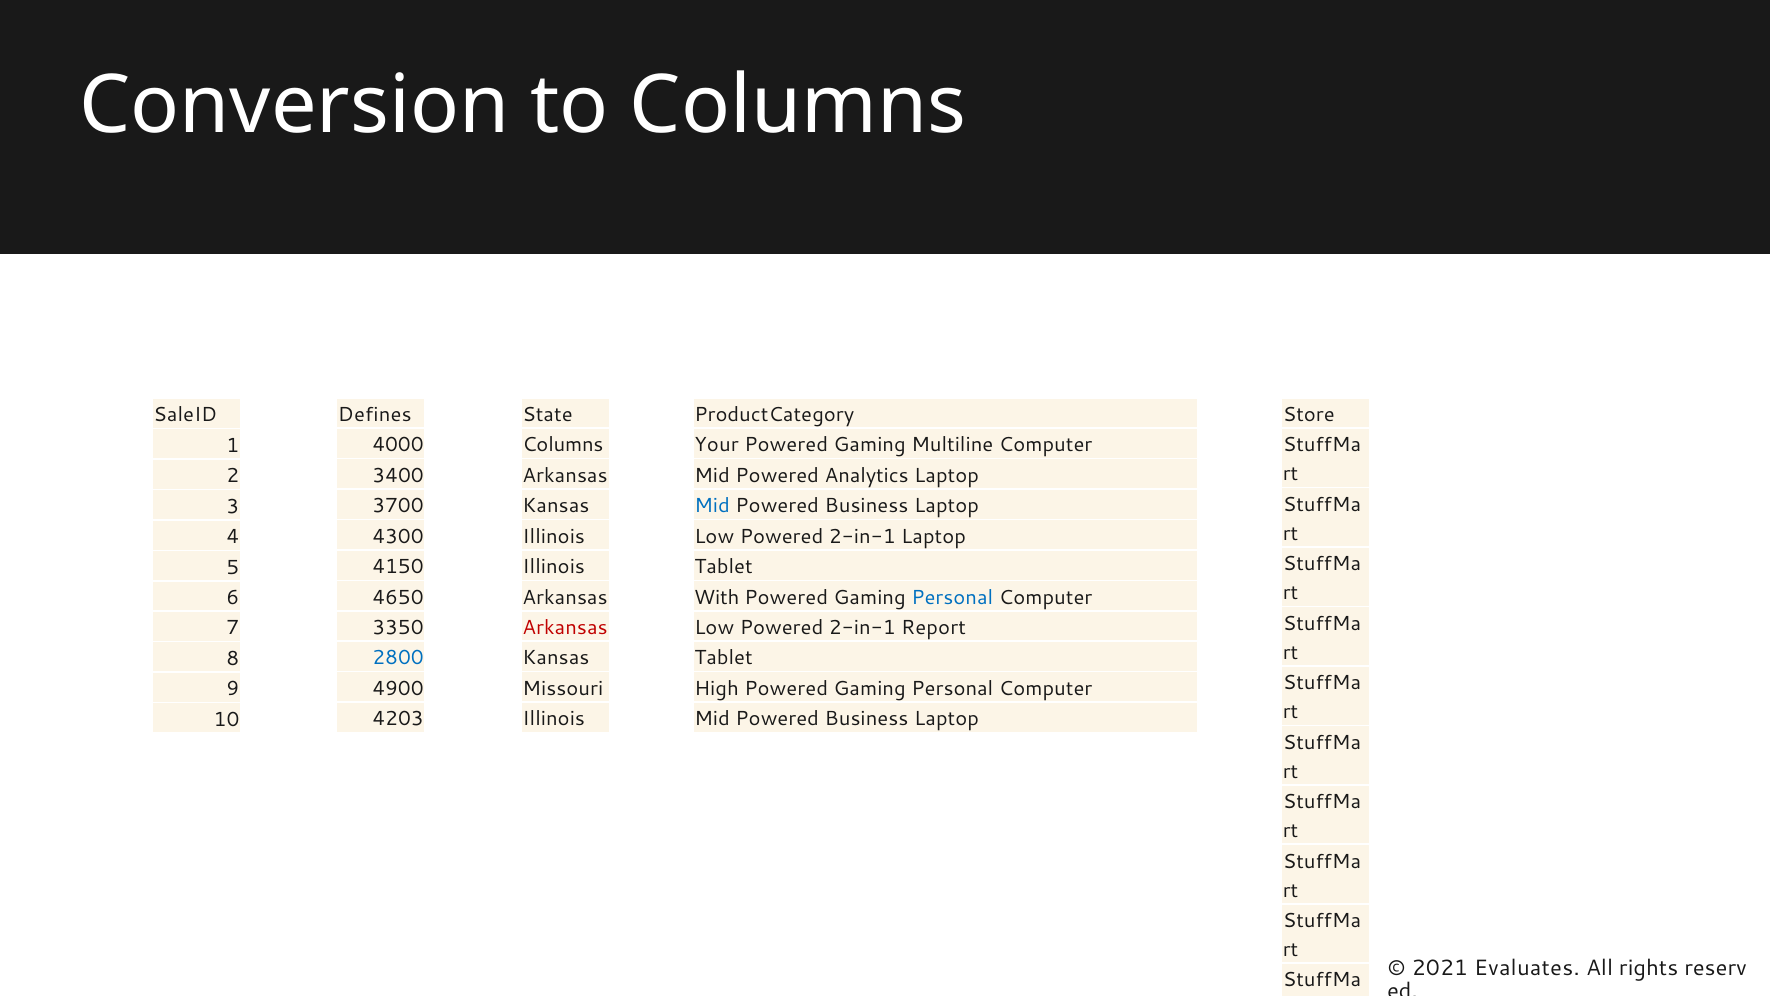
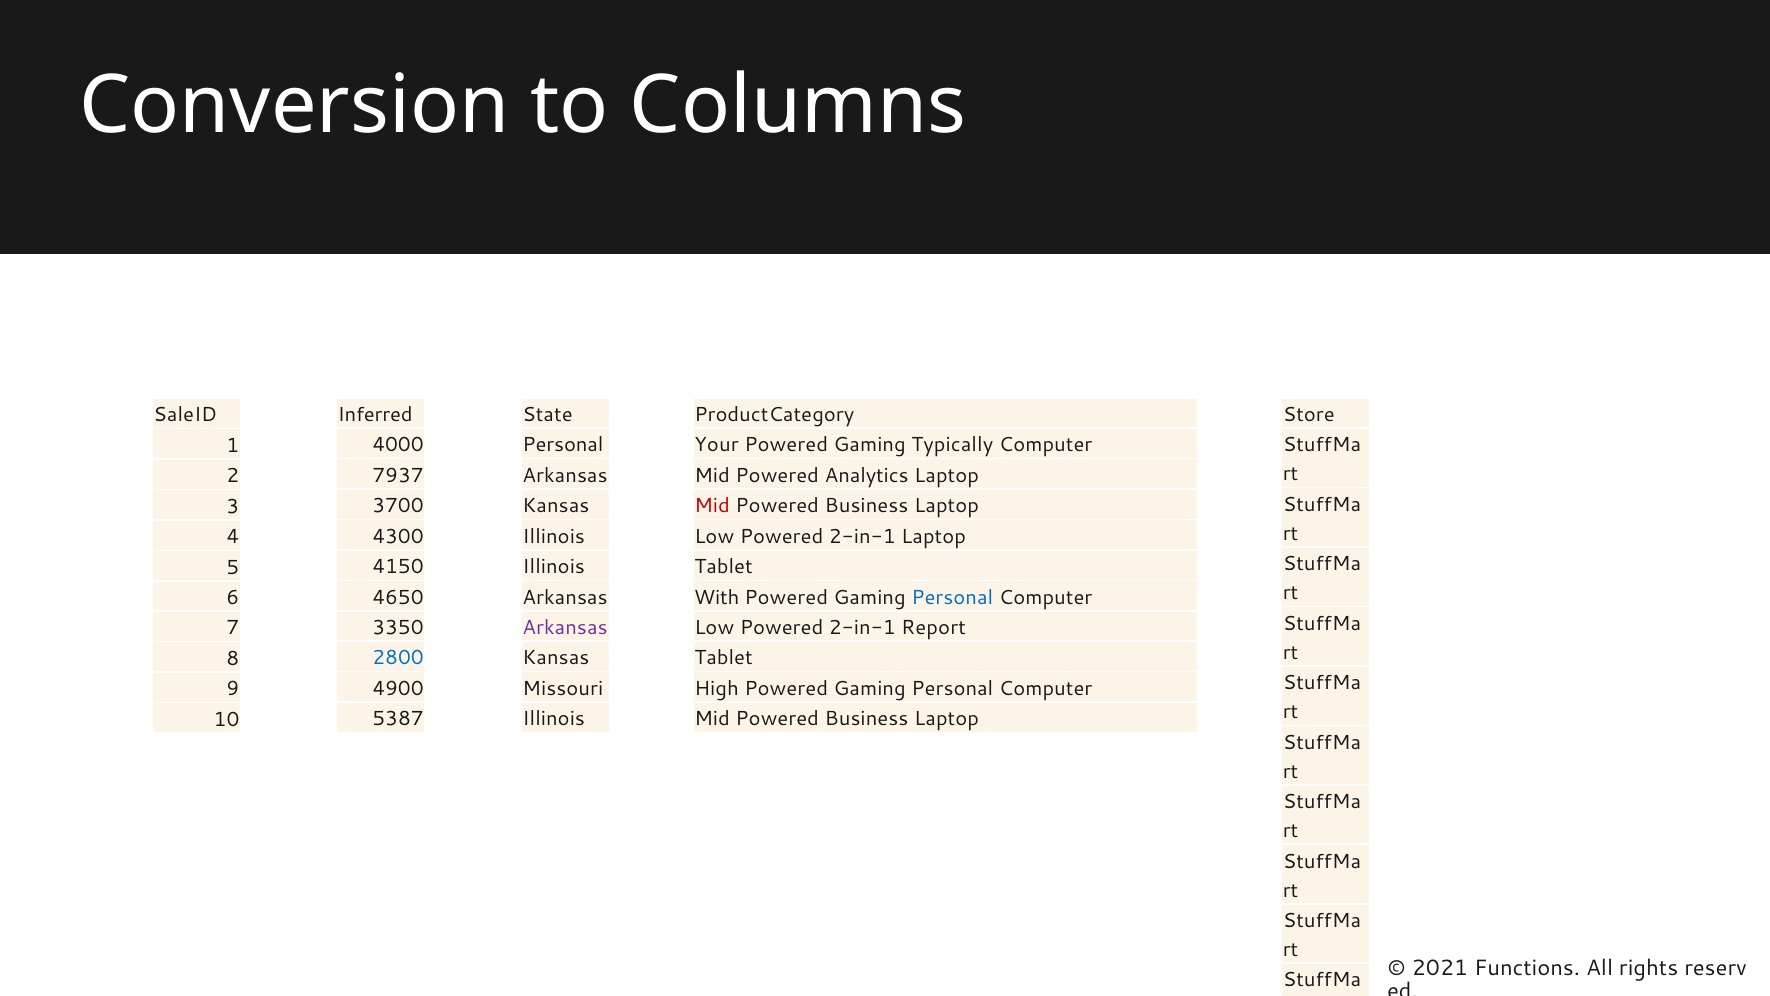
Defines: Defines -> Inferred
Columns at (563, 445): Columns -> Personal
Multiline: Multiline -> Typically
3400: 3400 -> 7937
Mid at (712, 506) colour: blue -> red
Arkansas at (565, 628) colour: red -> purple
4203: 4203 -> 5387
Evaluates: Evaluates -> Functions
